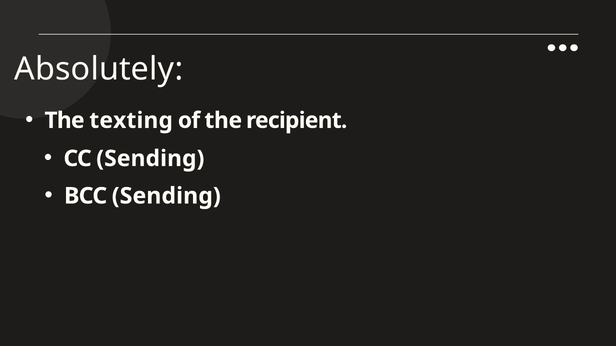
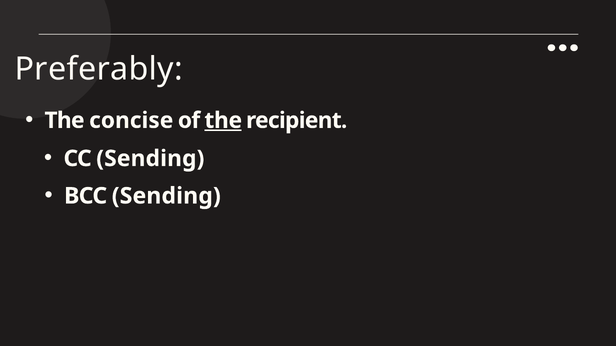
Absolutely: Absolutely -> Preferably
texting: texting -> concise
the at (223, 121) underline: none -> present
